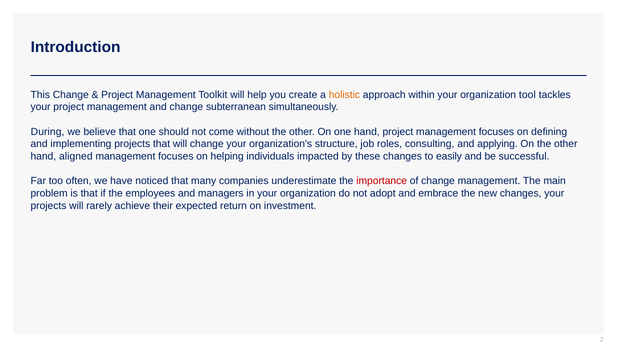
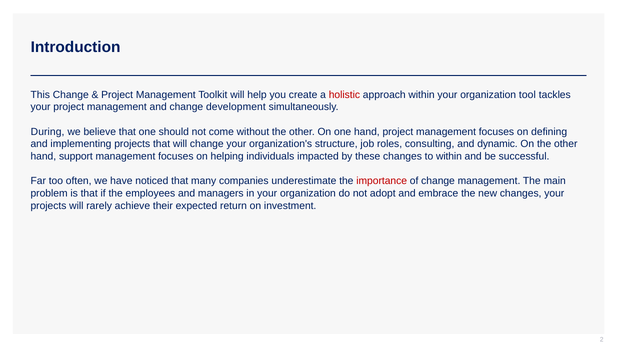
holistic colour: orange -> red
subterranean: subterranean -> development
applying: applying -> dynamic
aligned: aligned -> support
to easily: easily -> within
